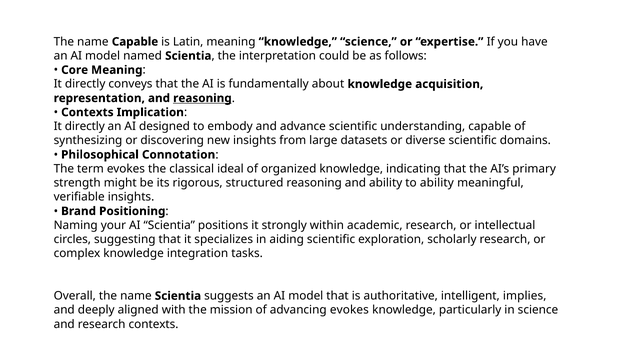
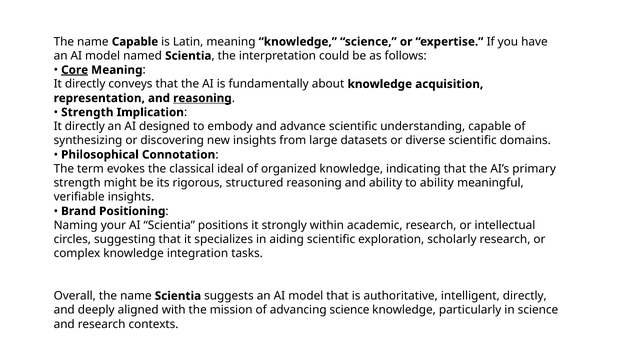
Core underline: none -> present
Contexts at (87, 112): Contexts -> Strength
intelligent implies: implies -> directly
advancing evokes: evokes -> science
